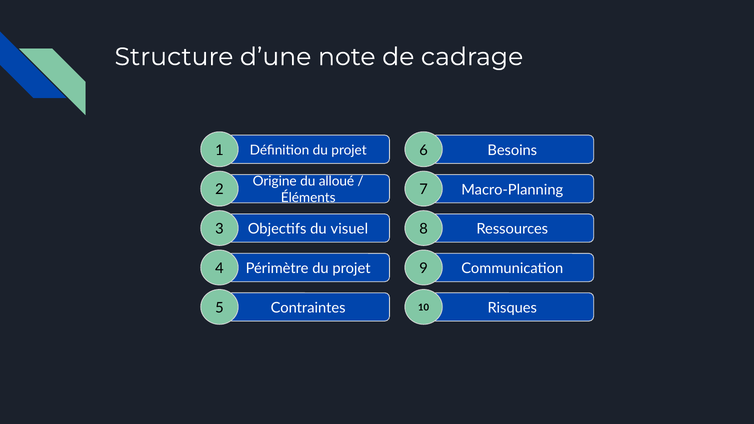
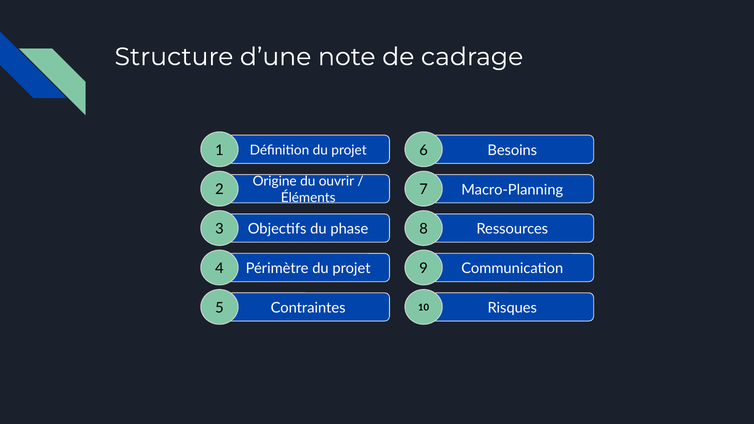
alloué: alloué -> ouvrir
visuel: visuel -> phase
